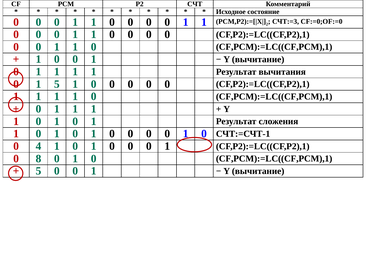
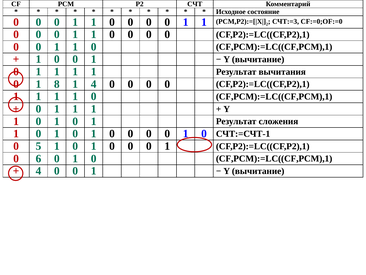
1 5: 5 -> 8
0 at (94, 84): 0 -> 4
4: 4 -> 5
8: 8 -> 6
5 at (38, 171): 5 -> 4
